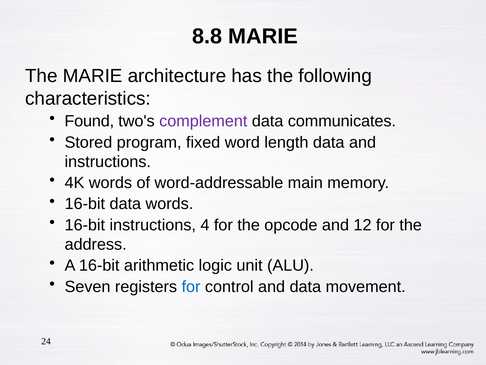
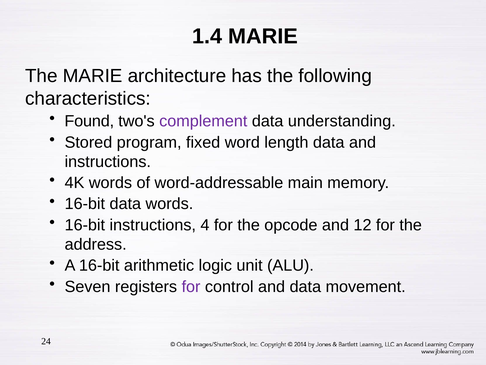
8.8: 8.8 -> 1.4
communicates: communicates -> understanding
for at (191, 286) colour: blue -> purple
